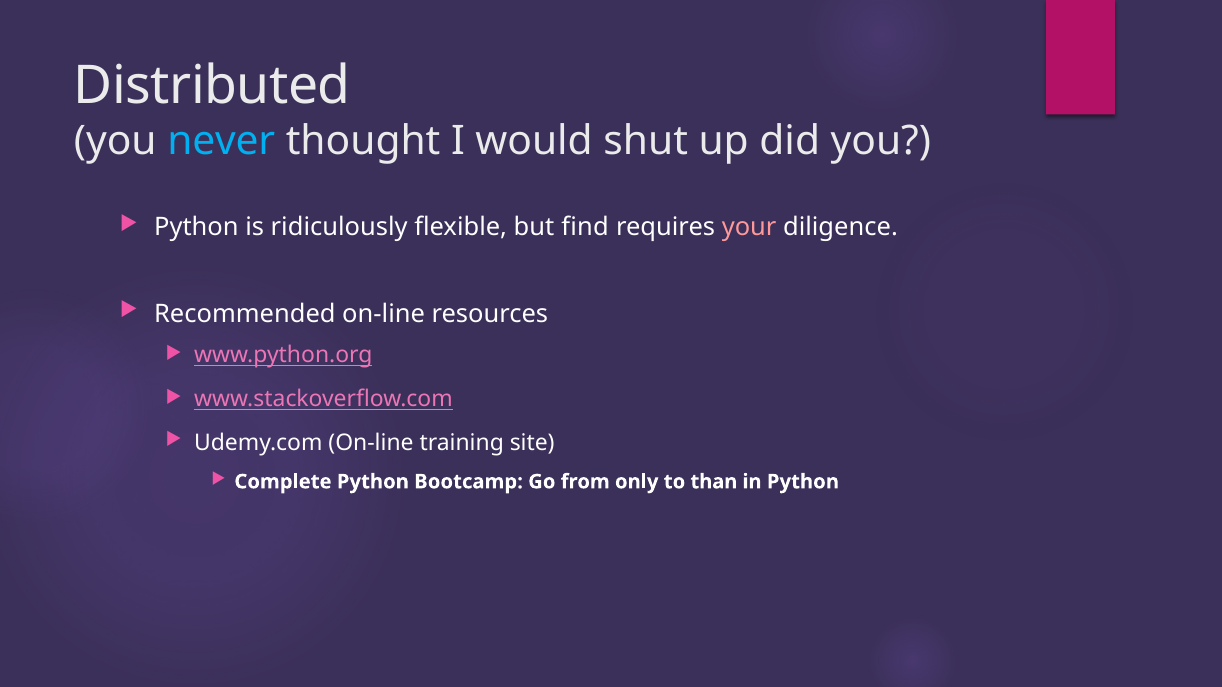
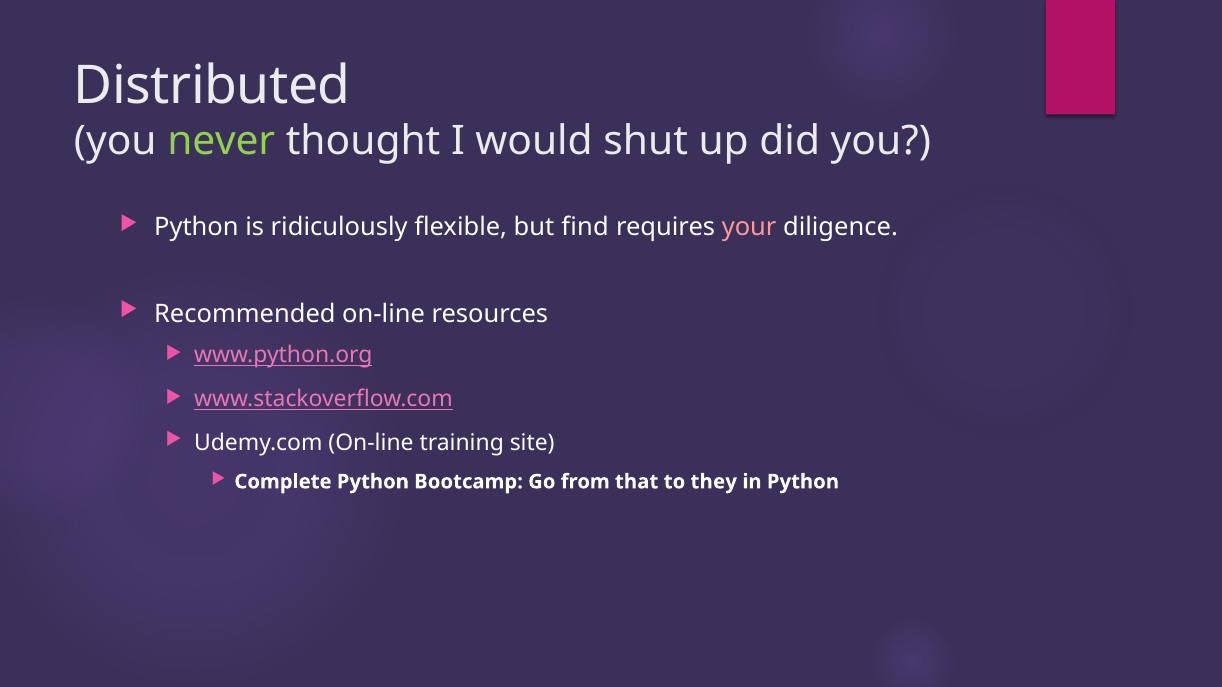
never colour: light blue -> light green
only: only -> that
than: than -> they
